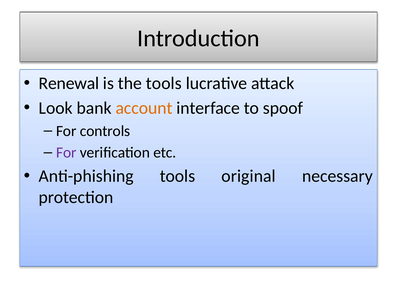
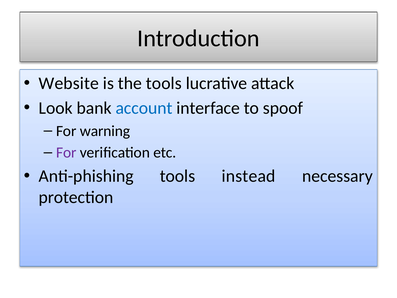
Renewal: Renewal -> Website
account colour: orange -> blue
controls: controls -> warning
original: original -> instead
